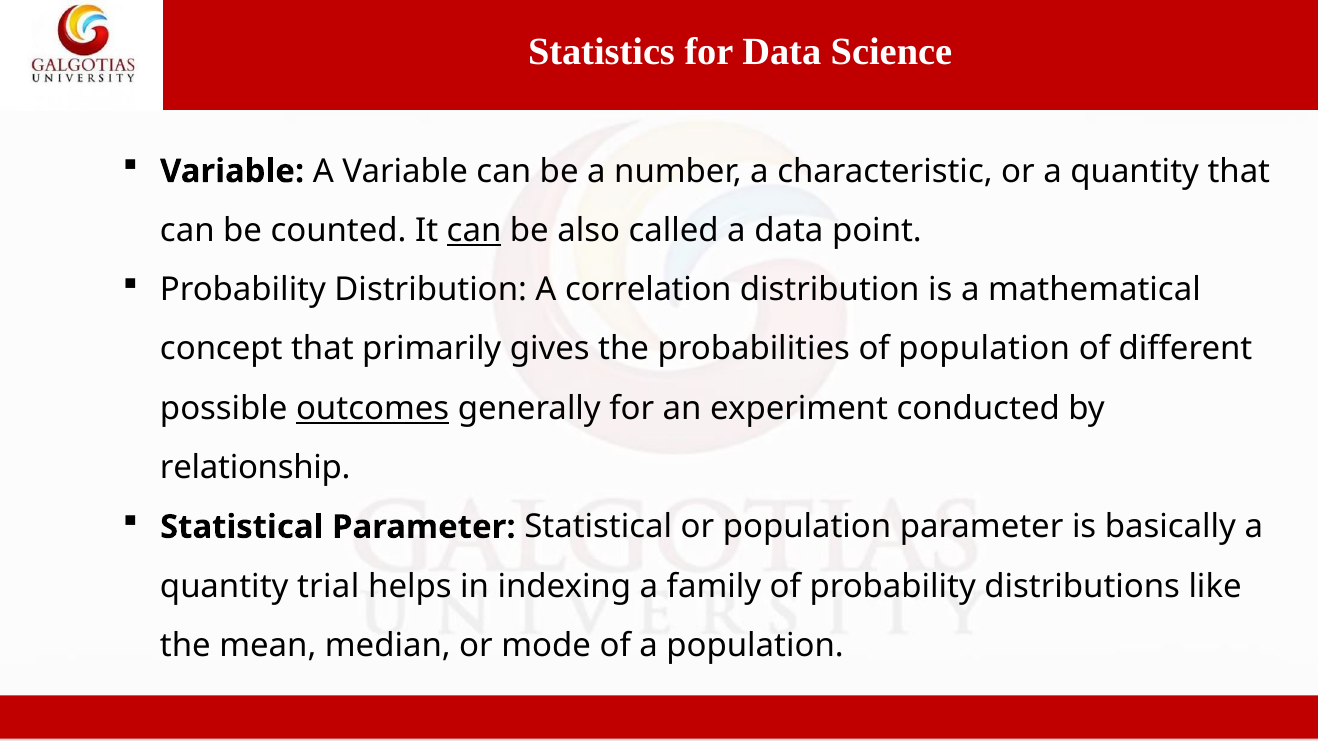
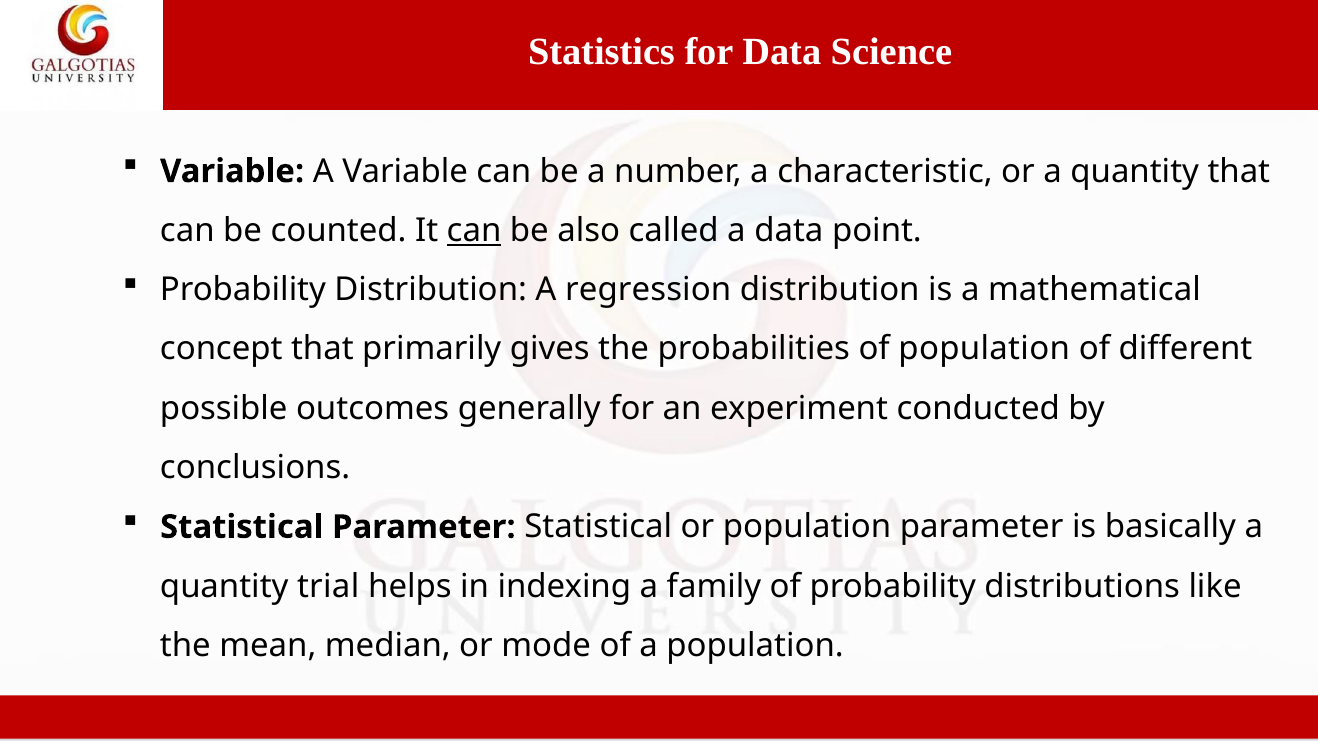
correlation: correlation -> regression
outcomes underline: present -> none
relationship: relationship -> conclusions
